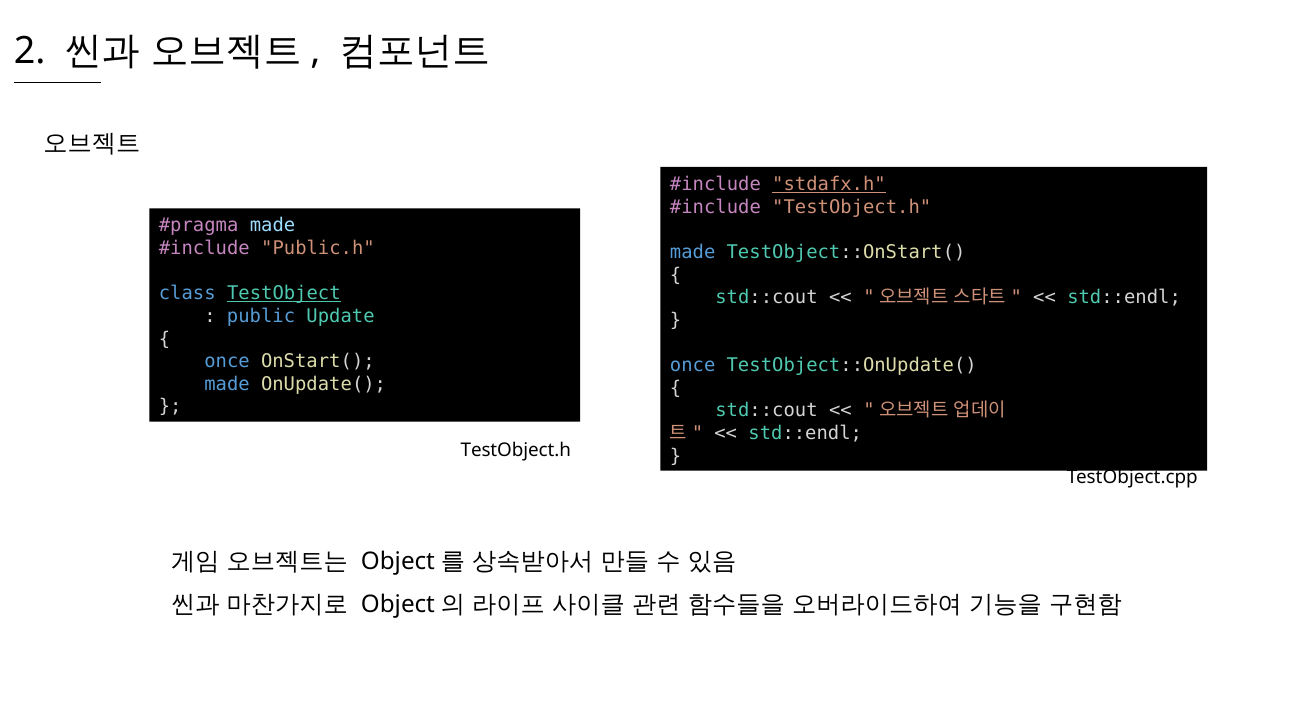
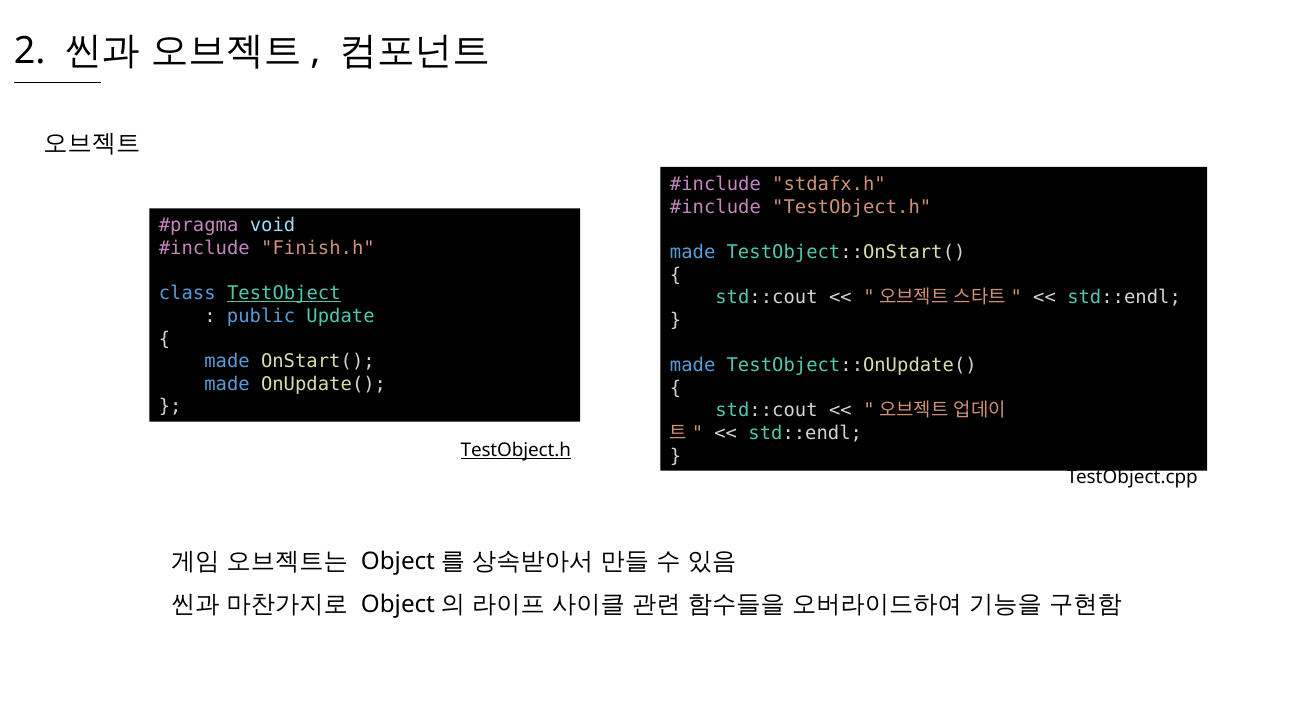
stdafx.h underline: present -> none
made at (273, 226): made -> void
Public.h: Public.h -> Finish.h
once at (227, 362): once -> made
once at (693, 365): once -> made
TestObject.h at (516, 451) underline: none -> present
